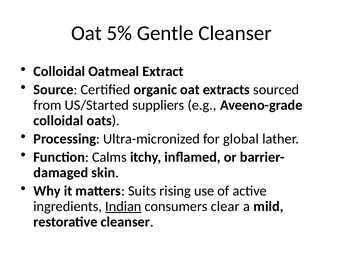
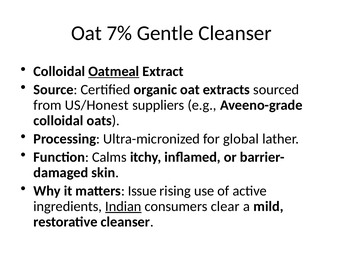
5%: 5% -> 7%
Oatmeal underline: none -> present
US/Started: US/Started -> US/Honest
Suits: Suits -> Issue
